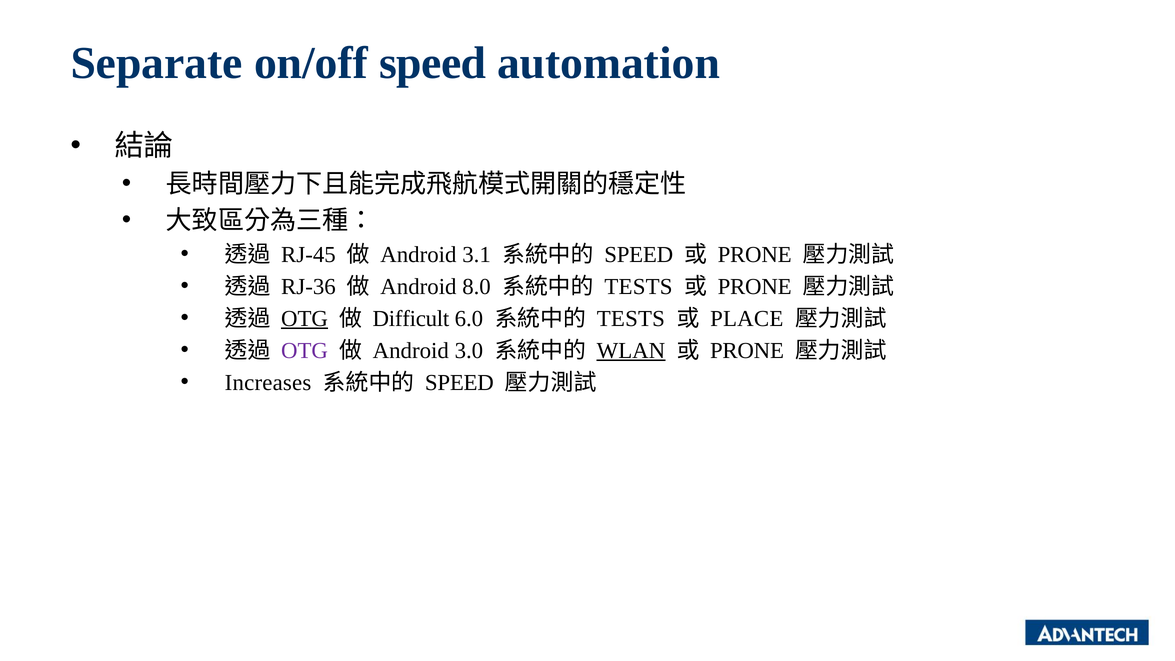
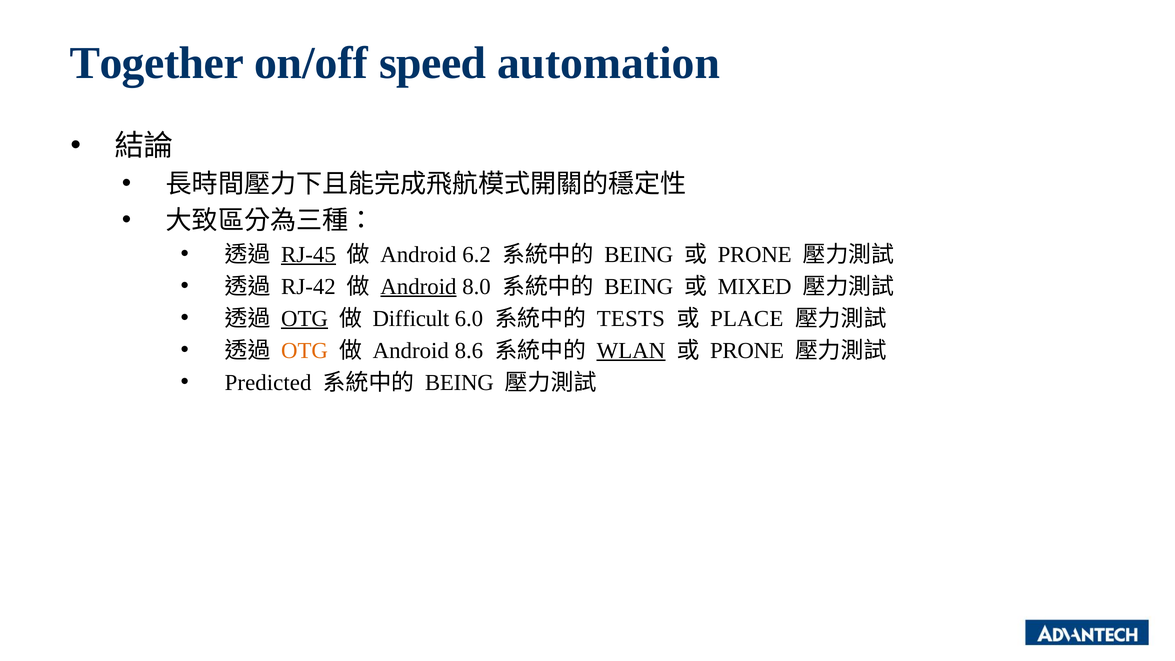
Separate: Separate -> Together
RJ-45 underline: none -> present
3.1: 3.1 -> 6.2
SPEED at (639, 254): SPEED -> BEING
RJ-36: RJ-36 -> RJ-42
Android at (418, 286) underline: none -> present
TESTS at (639, 286): TESTS -> BEING
PRONE at (755, 286): PRONE -> MIXED
OTG at (305, 351) colour: purple -> orange
3.0: 3.0 -> 8.6
Increases: Increases -> Predicted
SPEED at (459, 383): SPEED -> BEING
